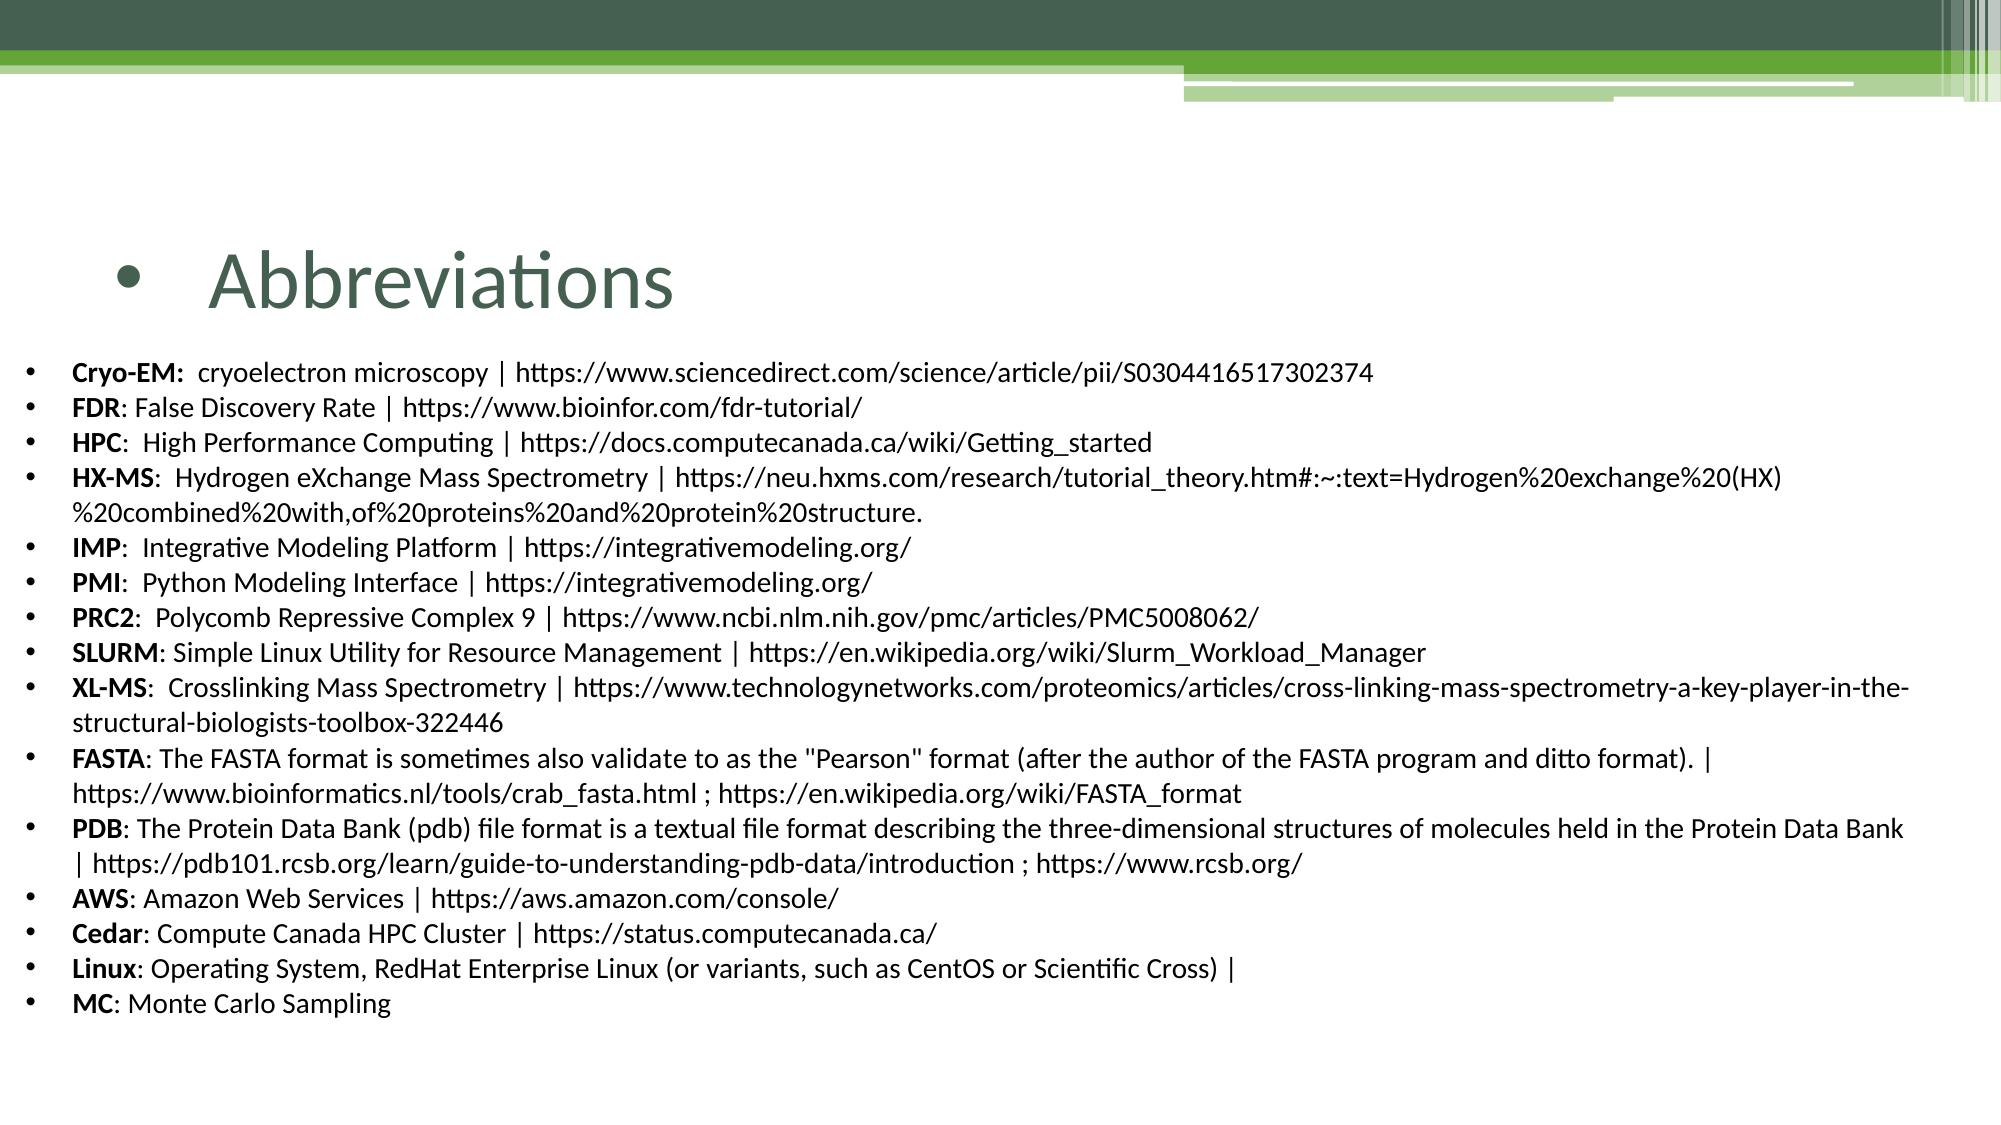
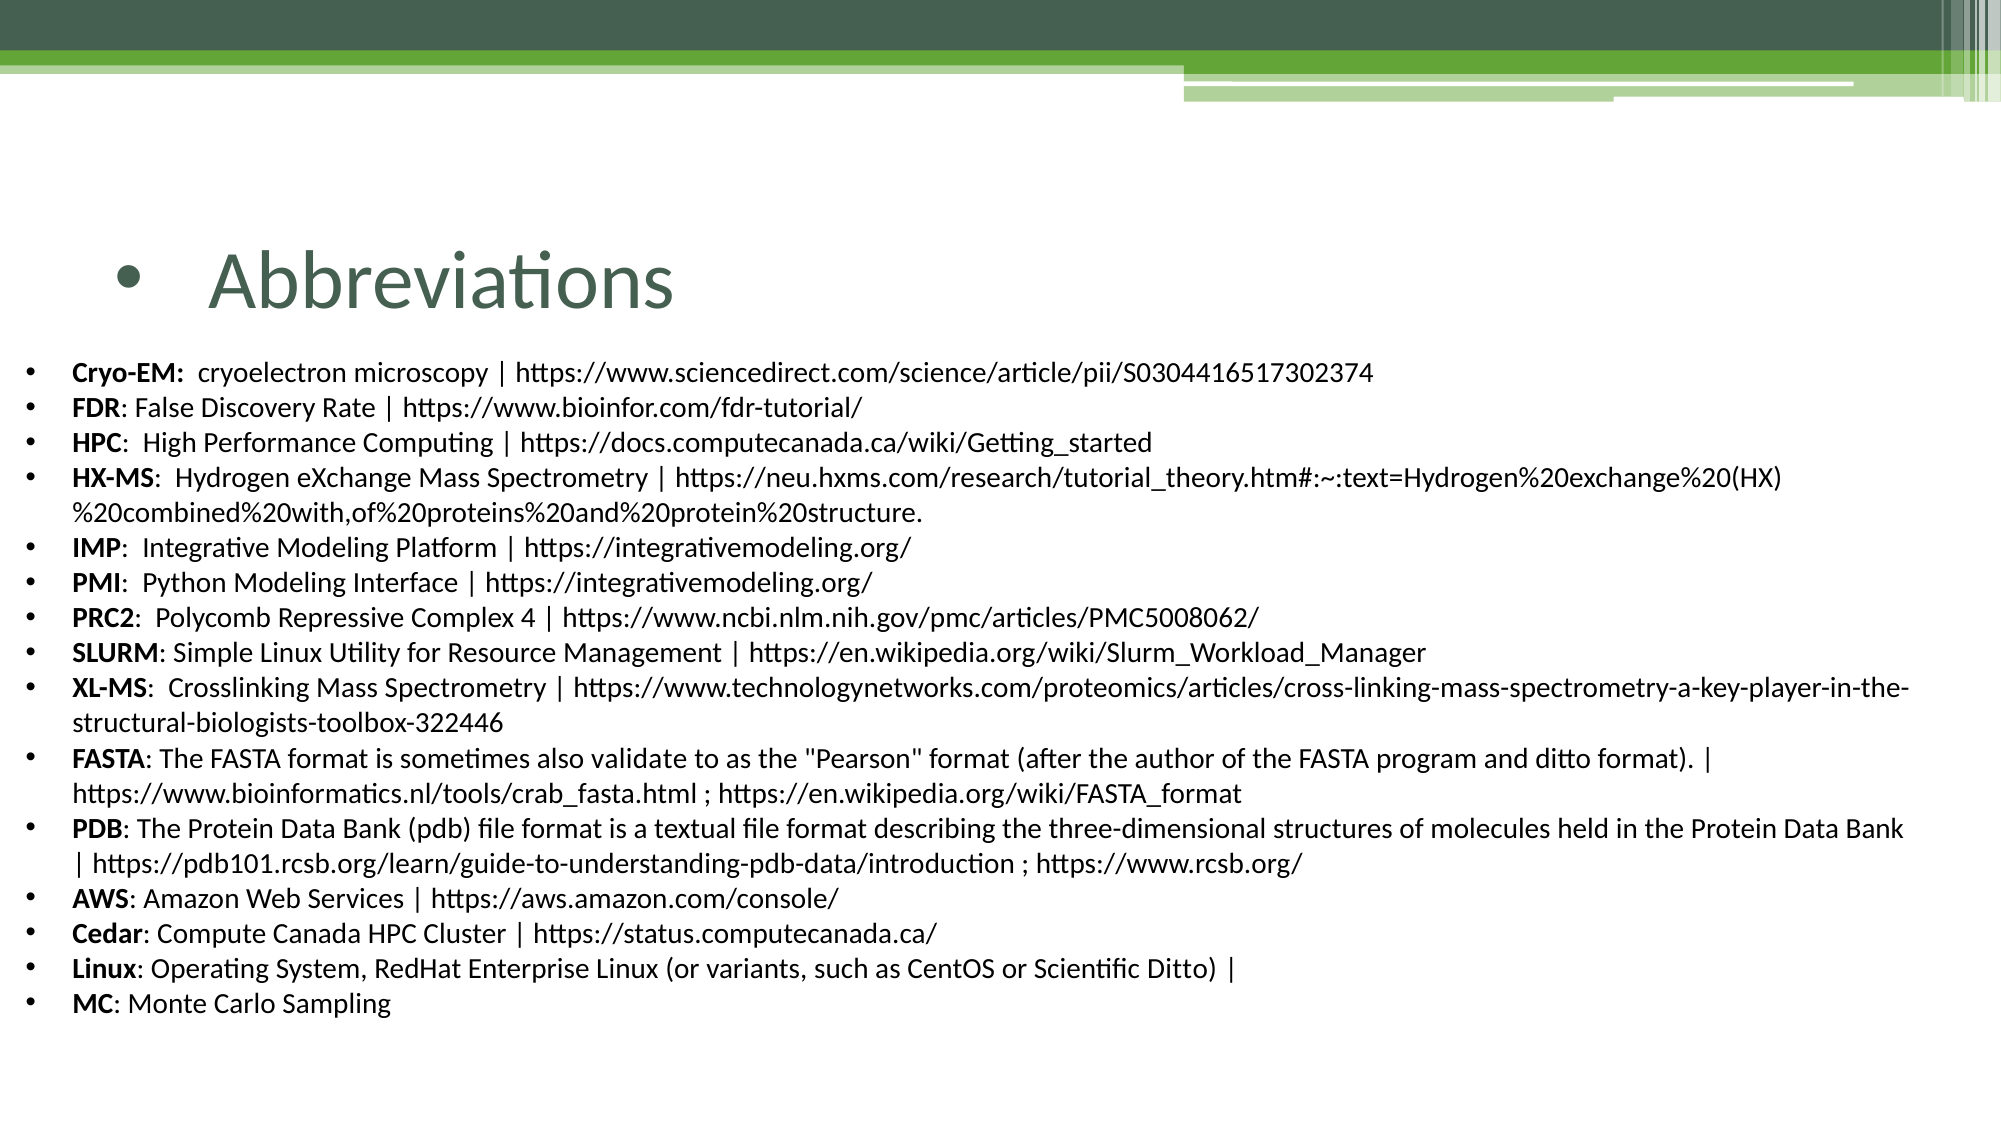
9: 9 -> 4
Scientific Cross: Cross -> Ditto
